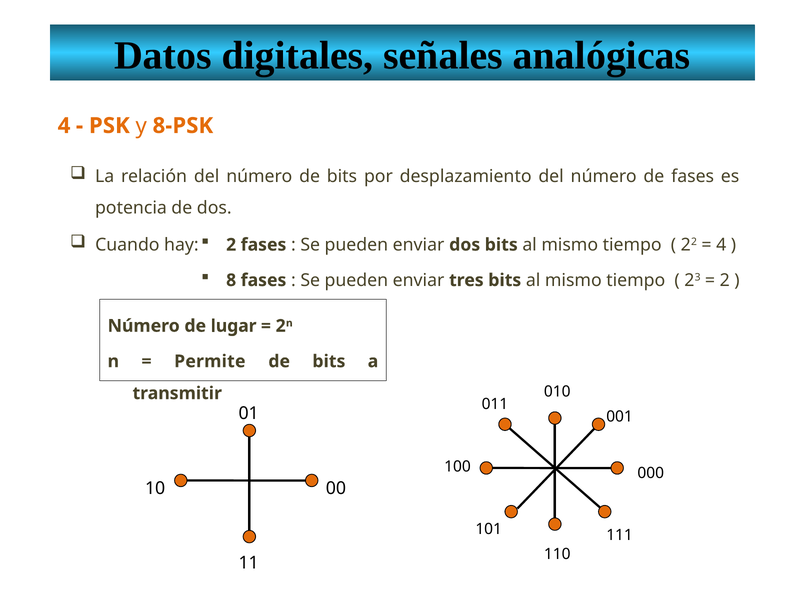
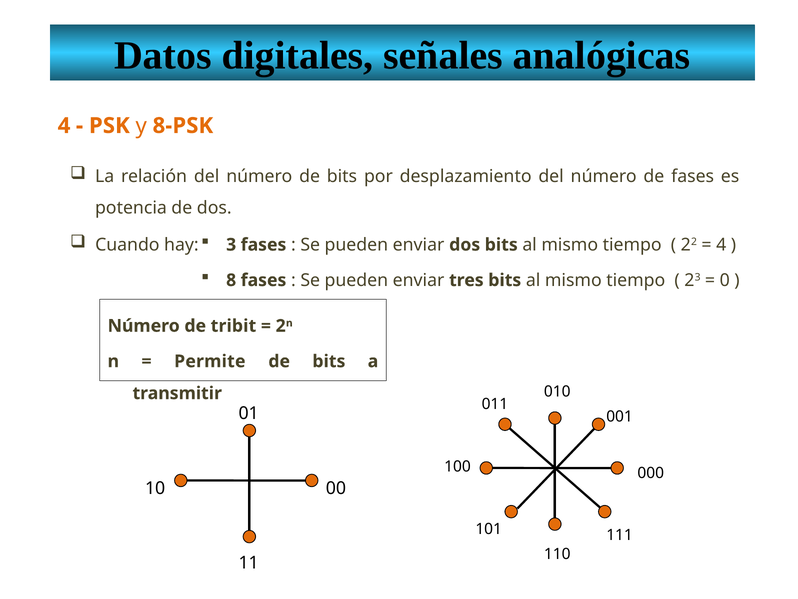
2 at (231, 245): 2 -> 3
2 at (725, 280): 2 -> 0
lugar: lugar -> tribit
